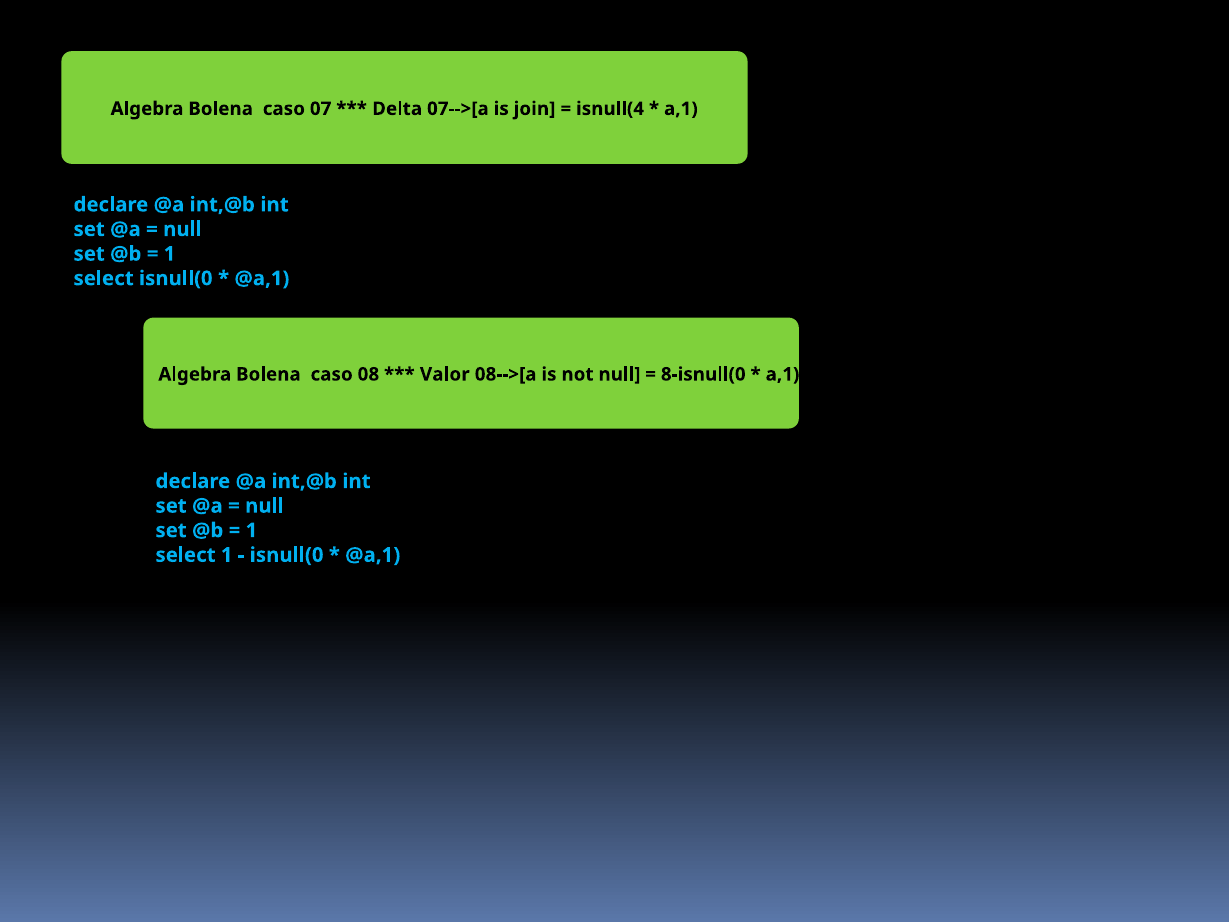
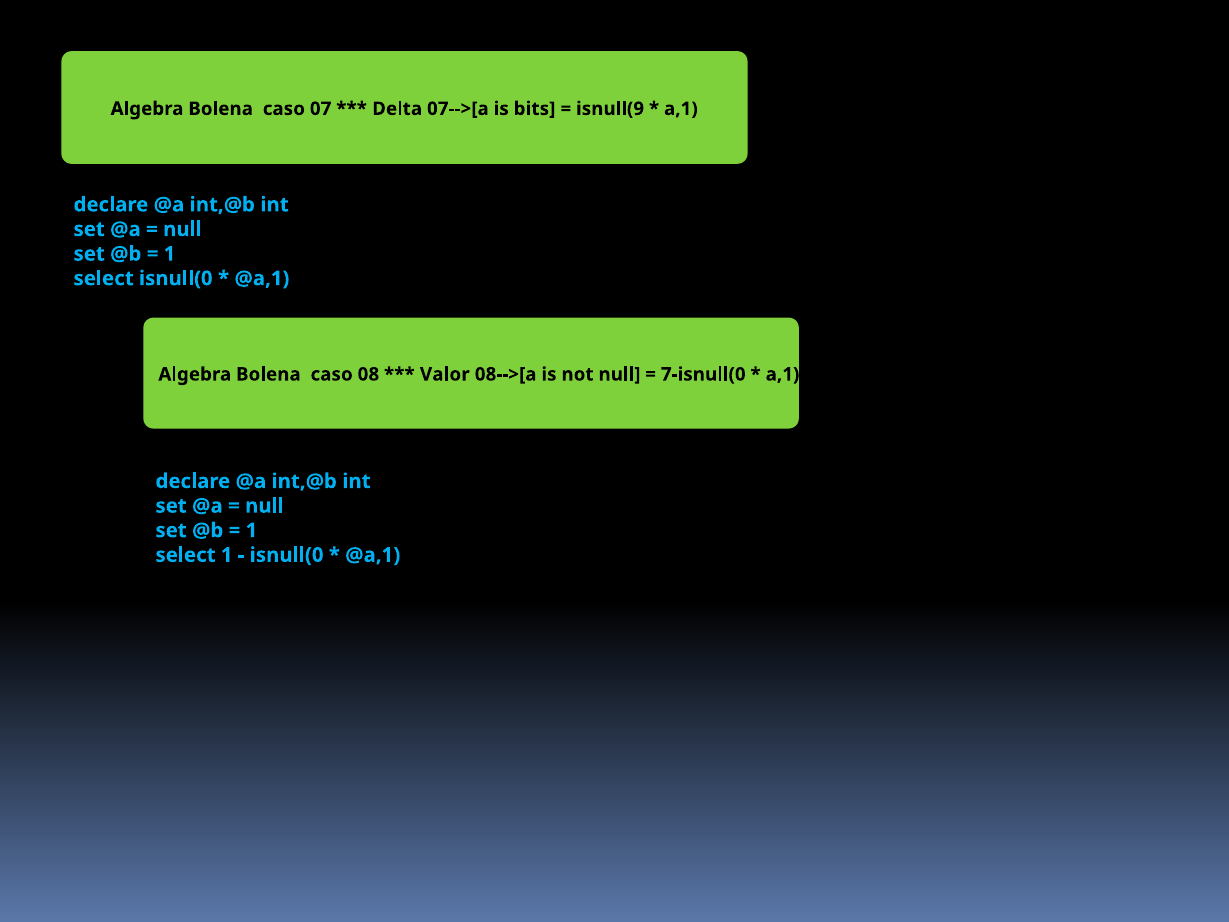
join: join -> bits
isnull(4: isnull(4 -> isnull(9
8-isnull(0: 8-isnull(0 -> 7-isnull(0
